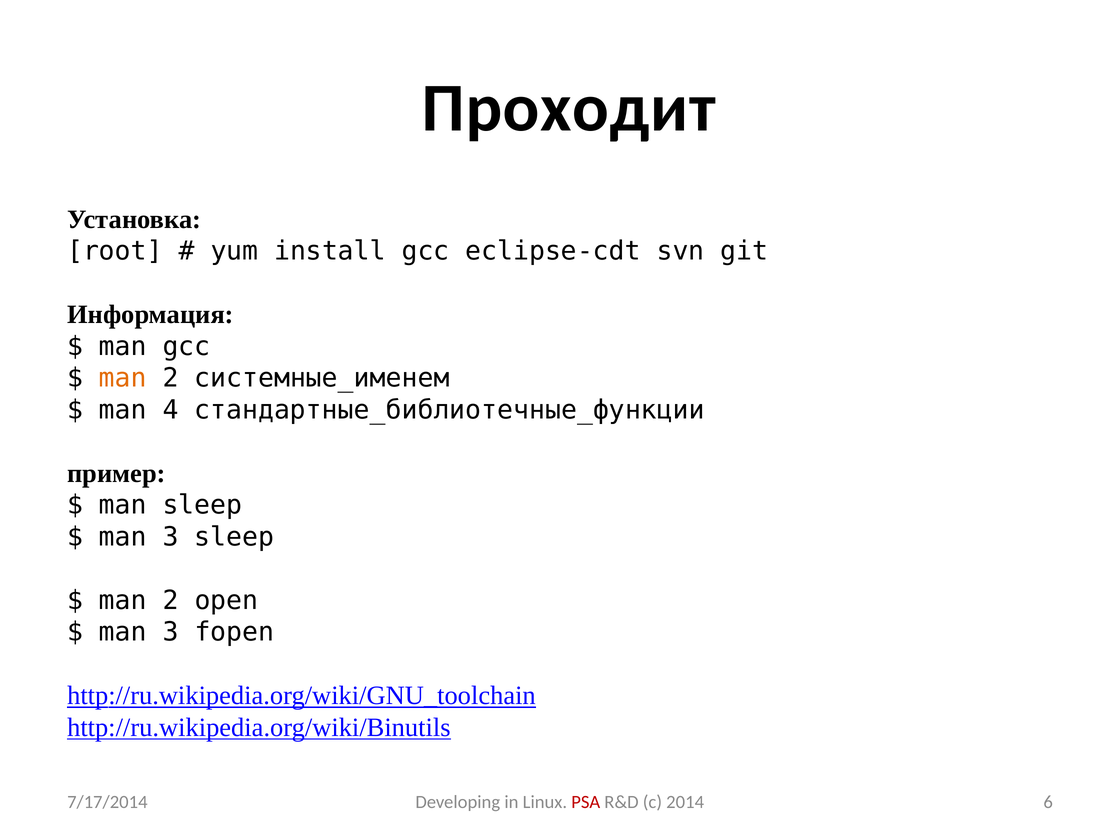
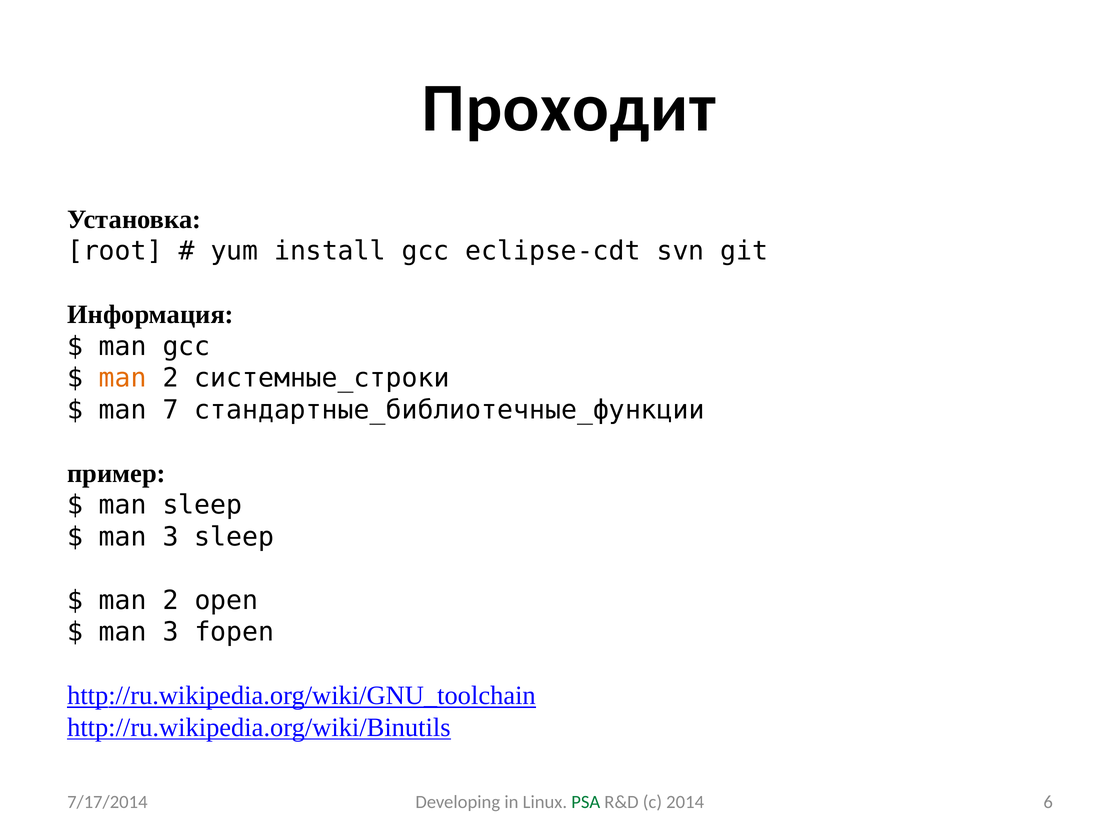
системные_именем: системные_именем -> системные_строки
4: 4 -> 7
PSA colour: red -> green
